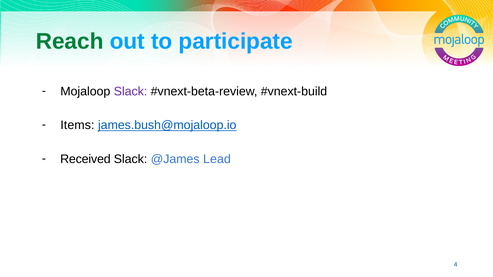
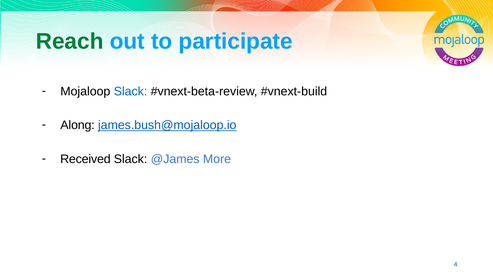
Slack at (131, 91) colour: purple -> blue
Items: Items -> Along
Lead: Lead -> More
